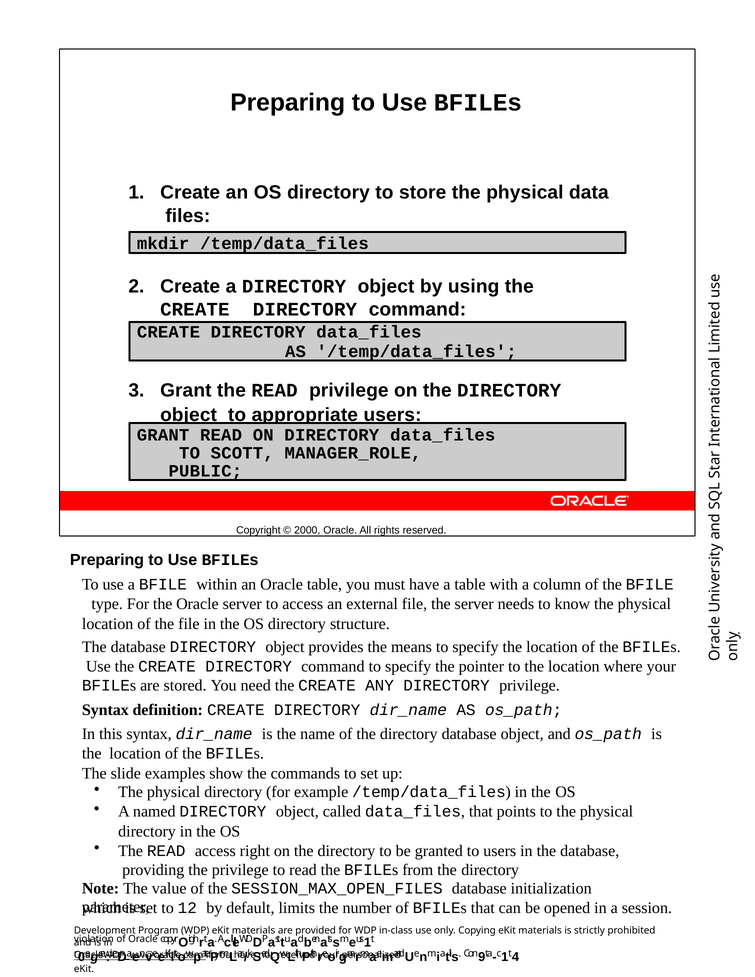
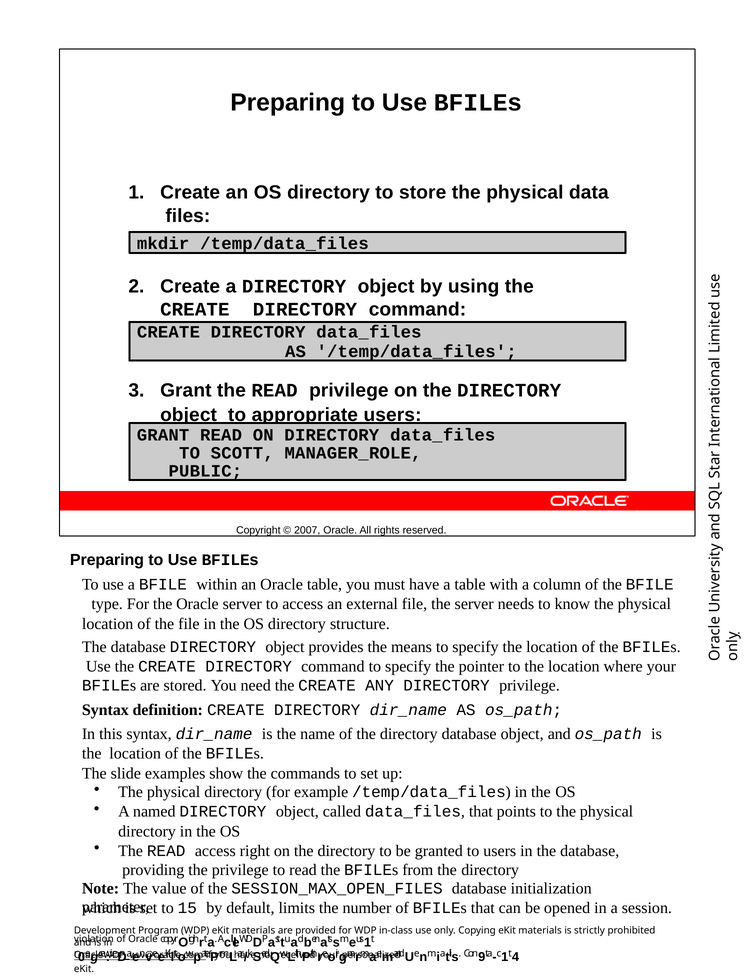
2000: 2000 -> 2007
12: 12 -> 15
